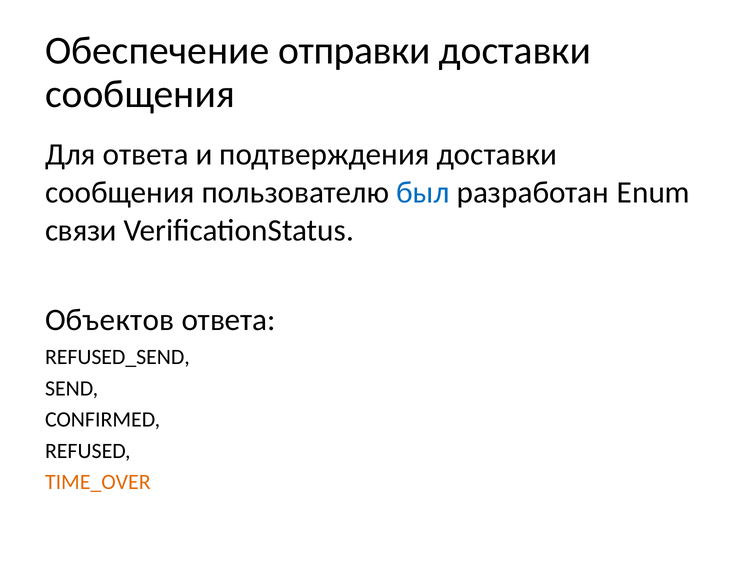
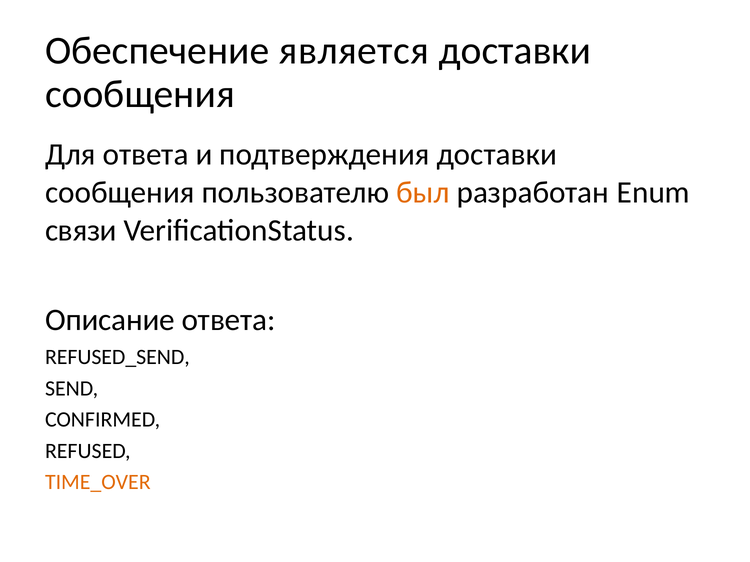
отправки: отправки -> является
был colour: blue -> orange
Объектов: Объектов -> Описание
